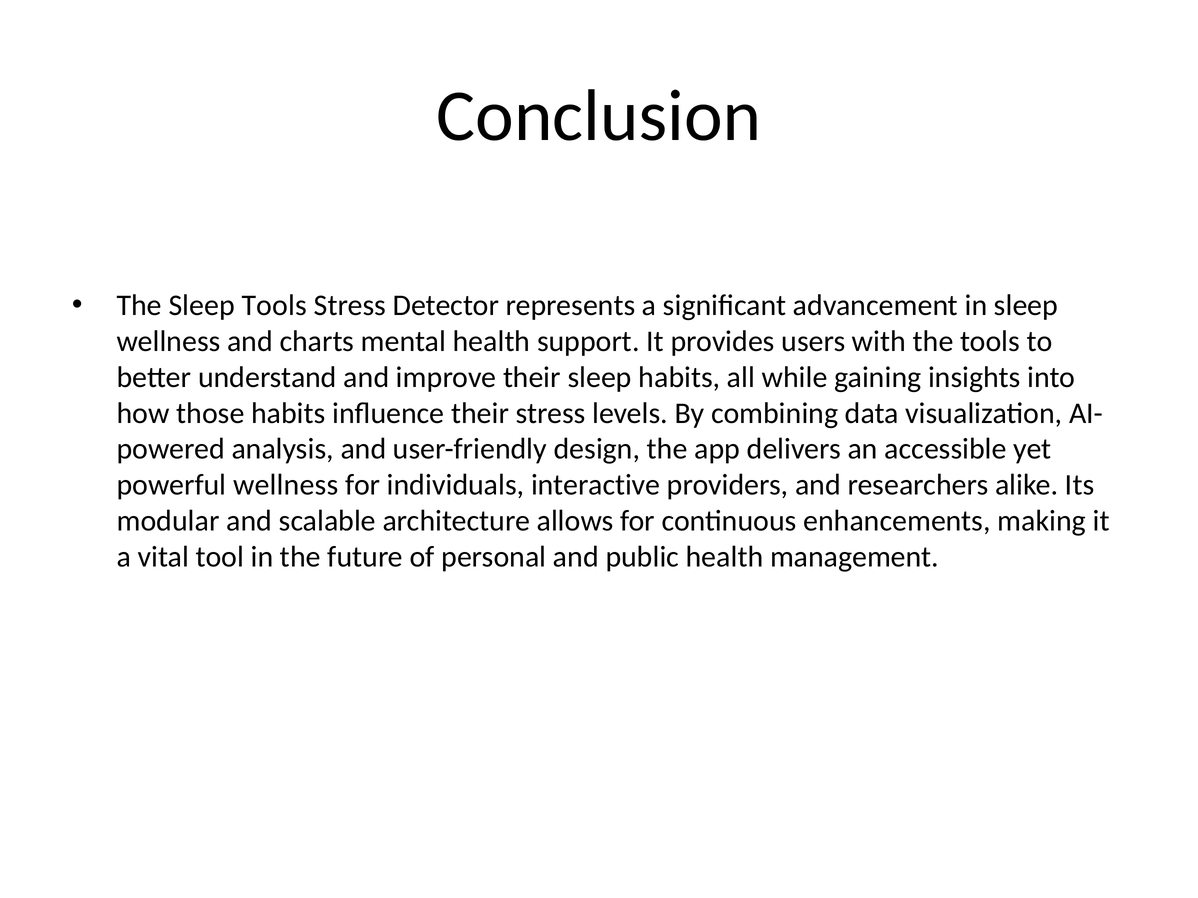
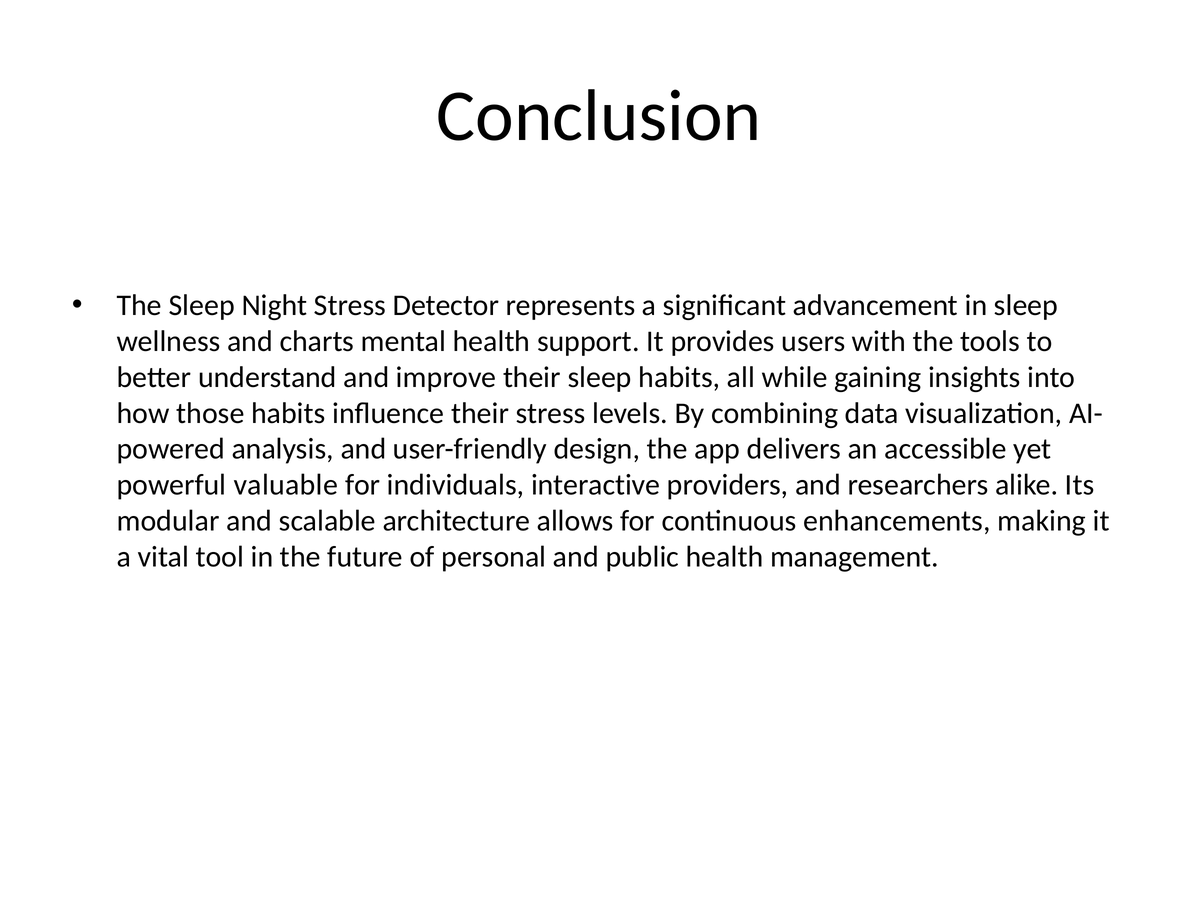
Sleep Tools: Tools -> Night
powerful wellness: wellness -> valuable
